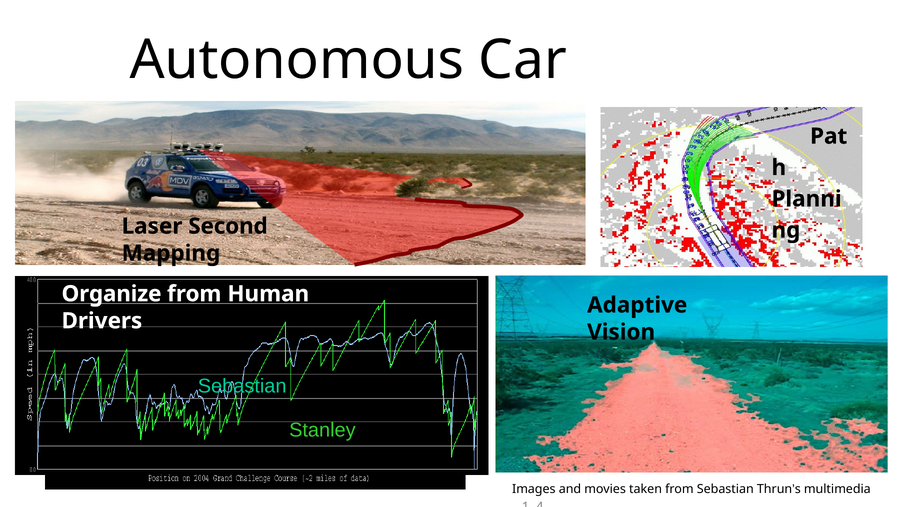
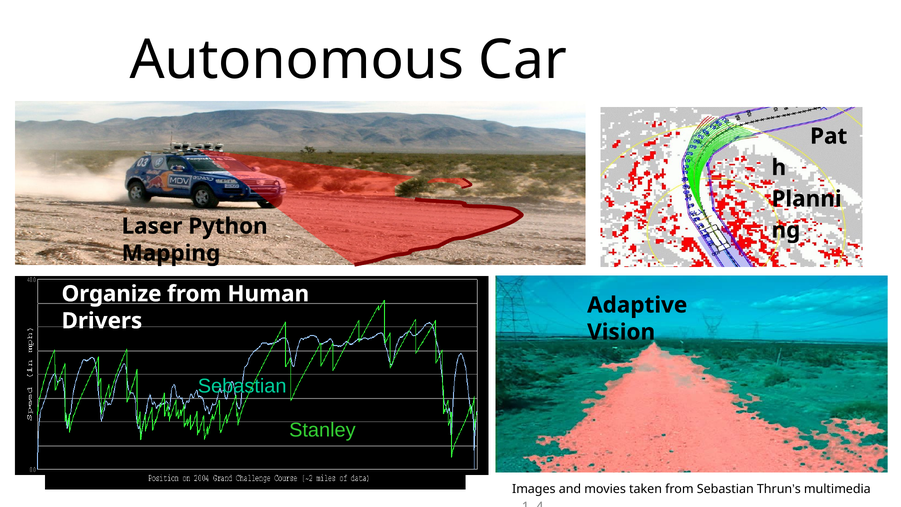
Second: Second -> Python
